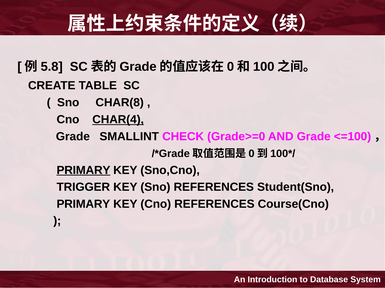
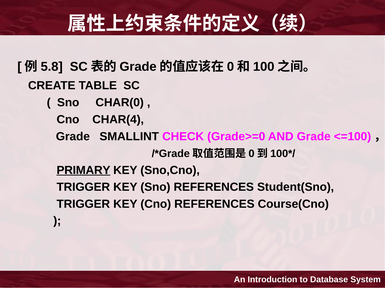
CHAR(8: CHAR(8 -> CHAR(0
CHAR(4 underline: present -> none
PRIMARY at (83, 204): PRIMARY -> TRIGGER
